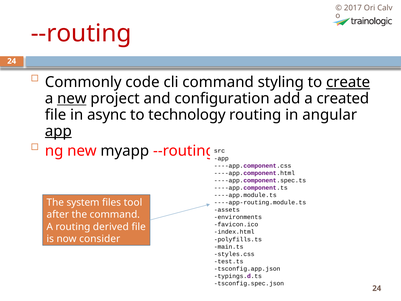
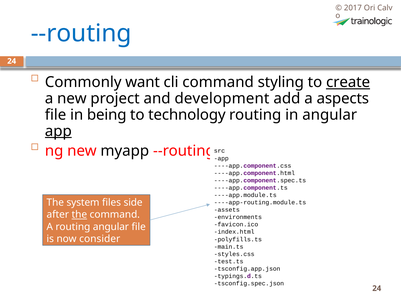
--routing at (81, 33) colour: red -> blue
code: code -> want
new at (72, 98) underline: present -> none
configuration: configuration -> development
created: created -> aspects
async: async -> being
tool: tool -> side
the at (79, 215) underline: none -> present
routing derived: derived -> angular
